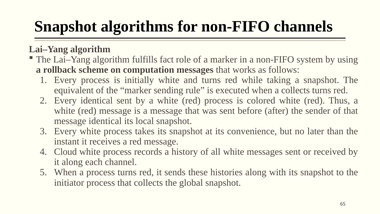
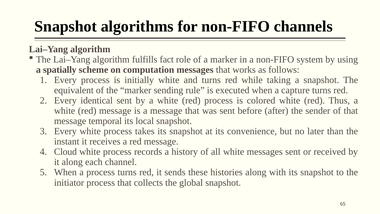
rollback: rollback -> spatially
a collects: collects -> capture
message identical: identical -> temporal
